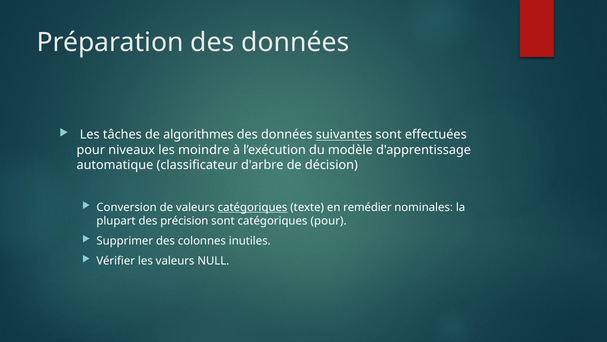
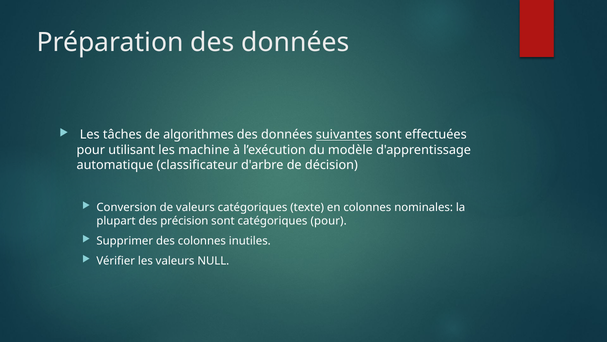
niveaux: niveaux -> utilisant
moindre: moindre -> machine
catégoriques at (253, 207) underline: present -> none
en remédier: remédier -> colonnes
